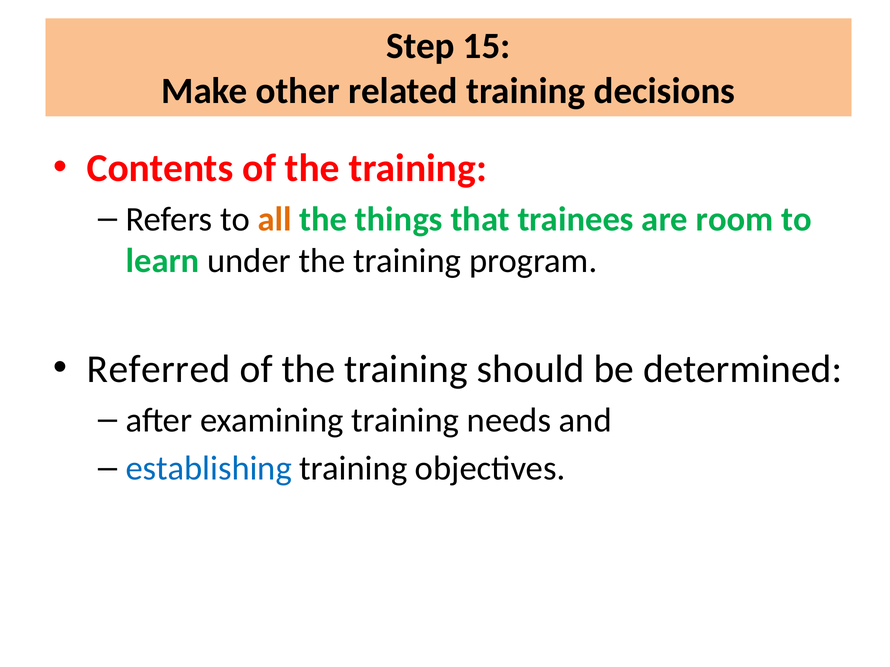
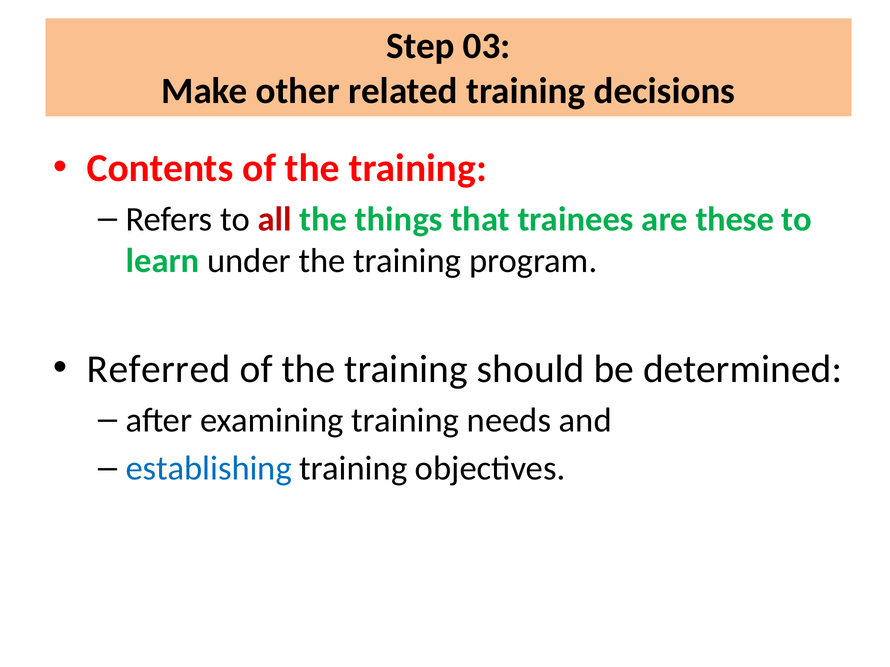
15: 15 -> 03
all colour: orange -> red
room: room -> these
